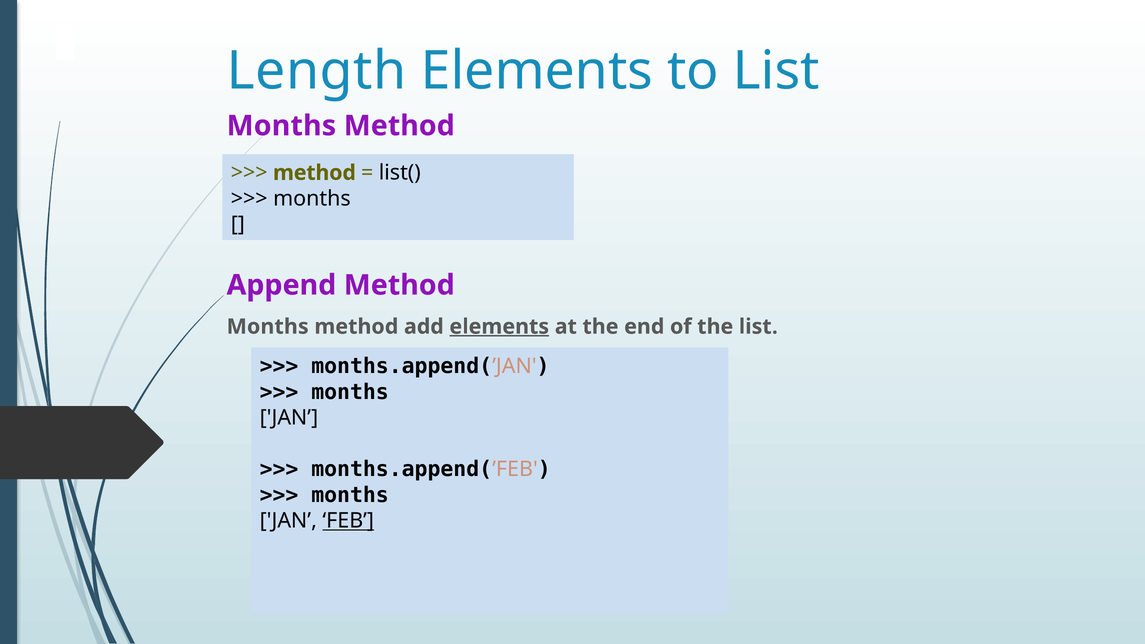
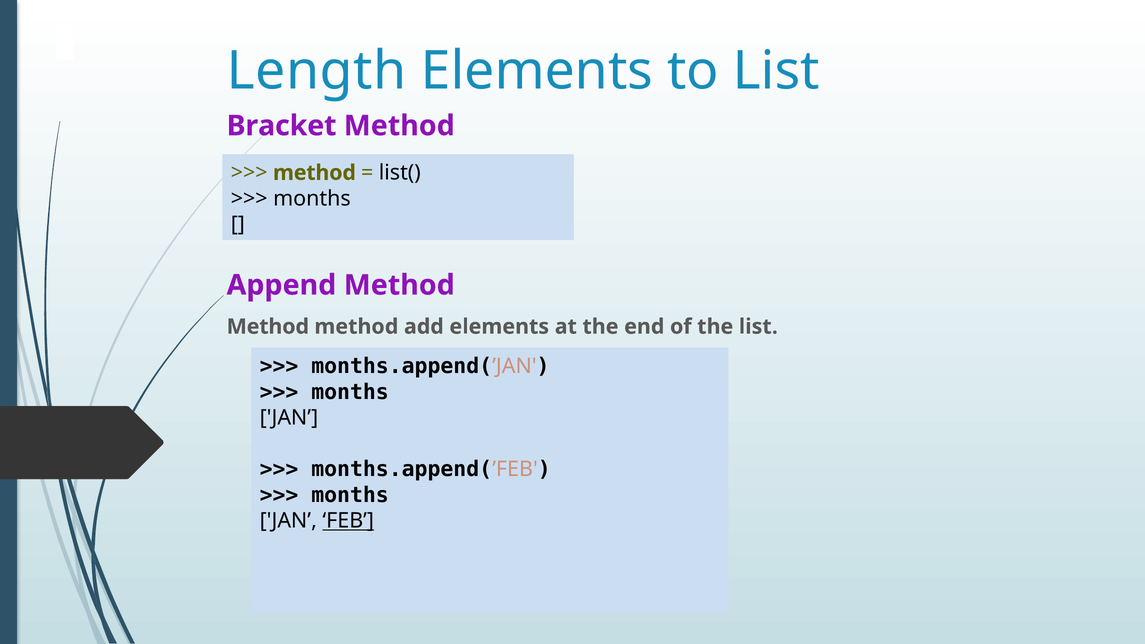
Months at (281, 126): Months -> Bracket
Months at (268, 327): Months -> Method
elements at (499, 327) underline: present -> none
